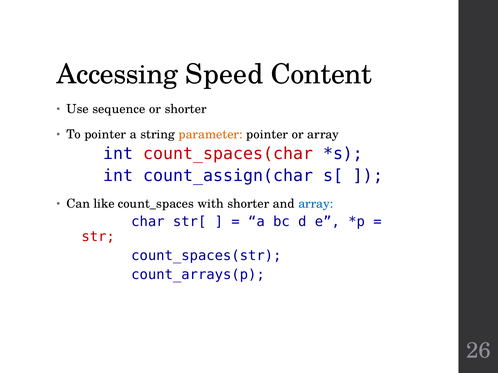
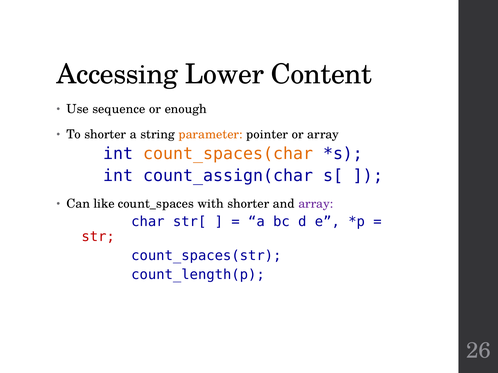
Speed: Speed -> Lower
or shorter: shorter -> enough
To pointer: pointer -> shorter
count_spaces(char colour: red -> orange
array at (316, 204) colour: blue -> purple
count_arrays(p: count_arrays(p -> count_length(p
